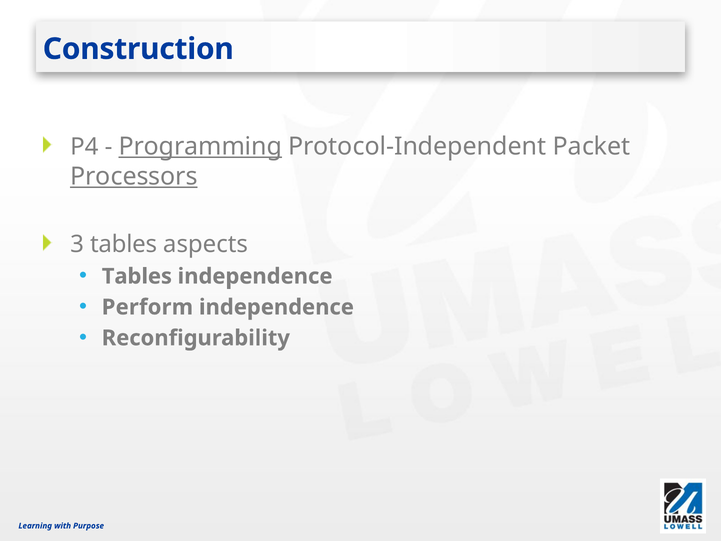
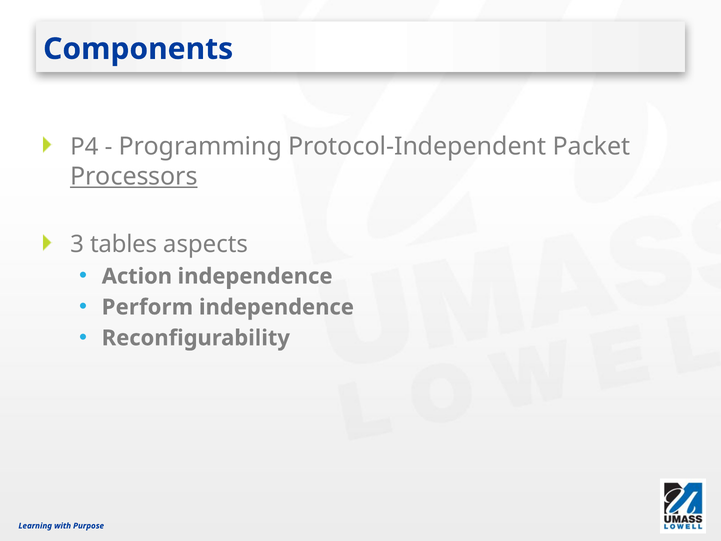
Construction: Construction -> Components
Programming underline: present -> none
Tables at (137, 276): Tables -> Action
